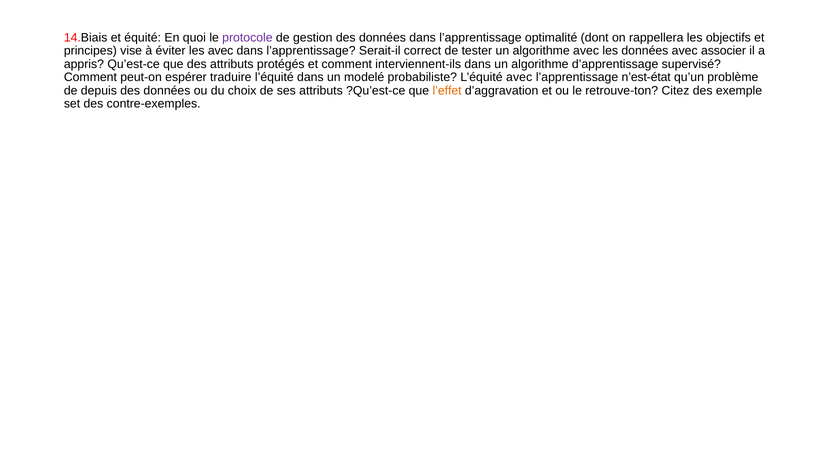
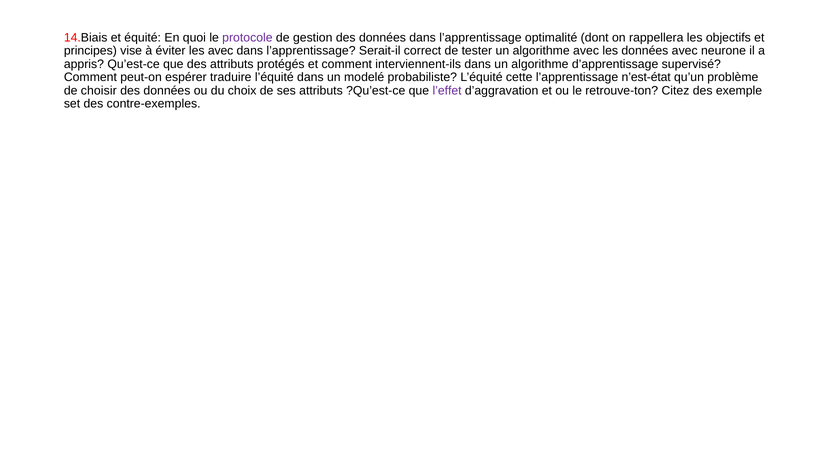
associer: associer -> neurone
L’équité avec: avec -> cette
depuis: depuis -> choisir
l’effet colour: orange -> purple
